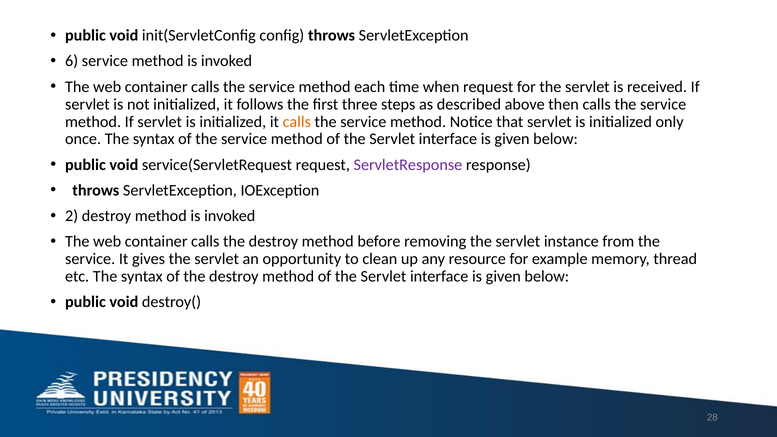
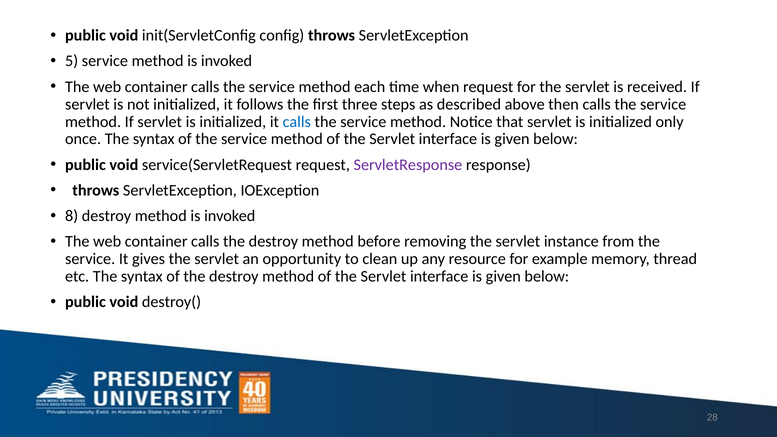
6: 6 -> 5
calls at (297, 122) colour: orange -> blue
2: 2 -> 8
